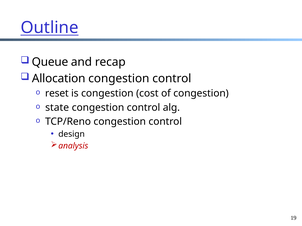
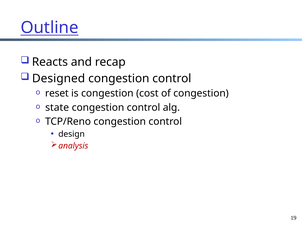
Queue: Queue -> Reacts
Allocation: Allocation -> Designed
